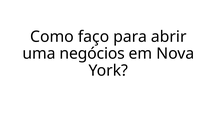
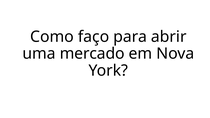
negócios: negócios -> mercado
